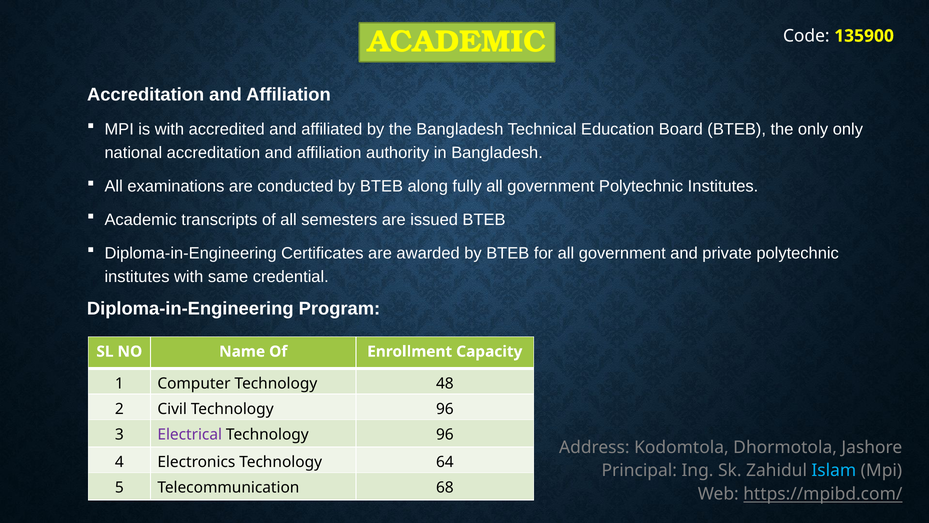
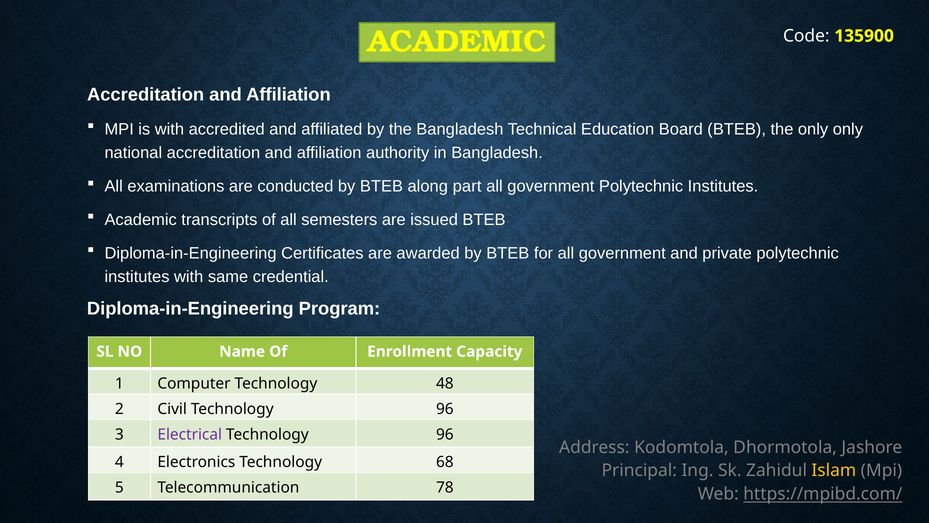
fully: fully -> part
64: 64 -> 68
Islam colour: light blue -> yellow
68: 68 -> 78
